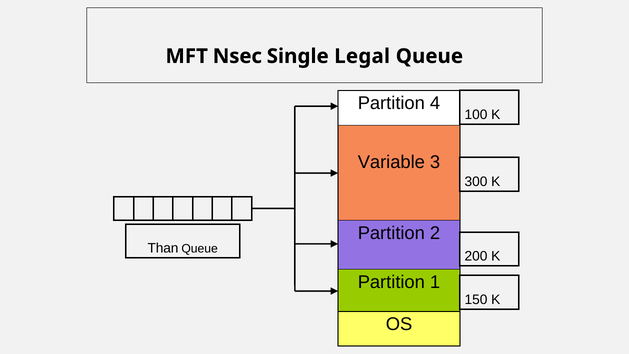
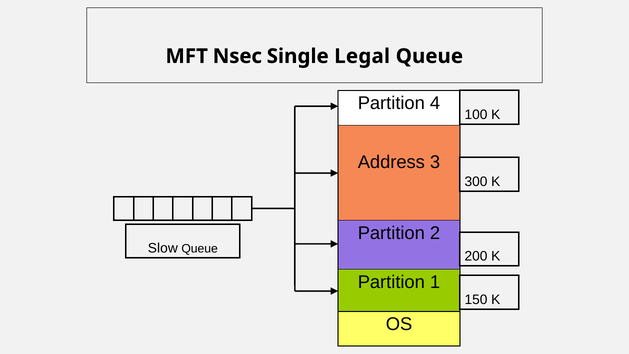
Variable: Variable -> Address
Than: Than -> Slow
